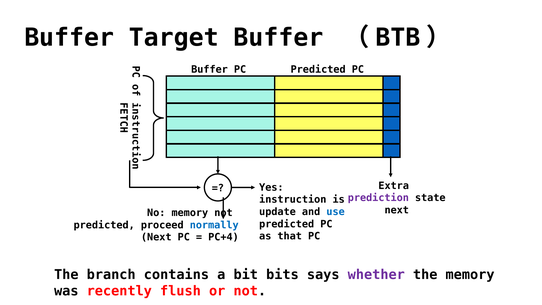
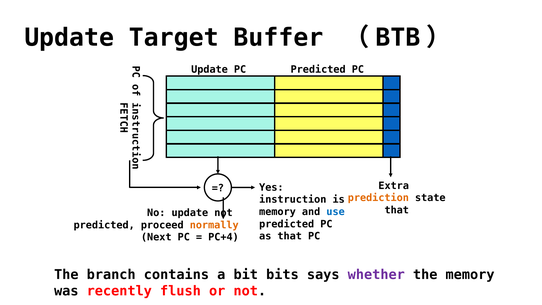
Buffer at (69, 38): Buffer -> Update
Buffer at (210, 70): Buffer -> Update
prediction colour: purple -> orange
next at (397, 210): next -> that
update at (277, 212): update -> memory
No memory: memory -> update
normally colour: blue -> orange
